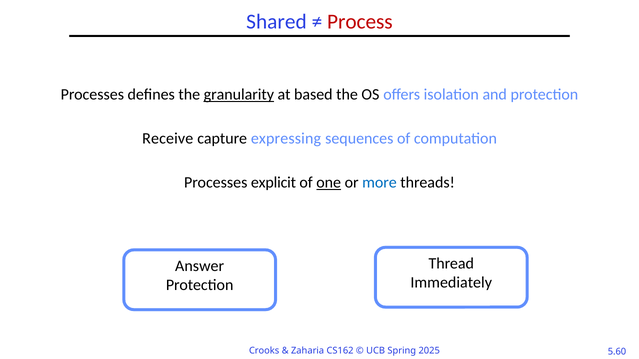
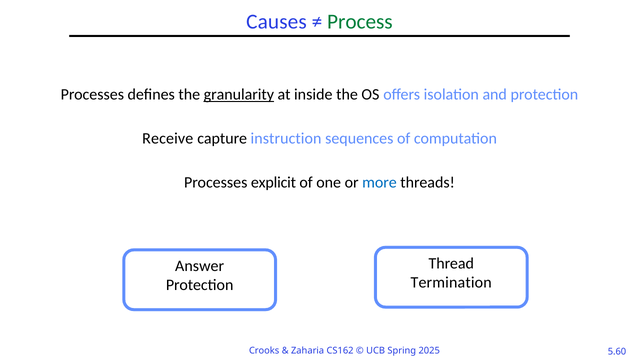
Shared: Shared -> Causes
Process colour: red -> green
based: based -> inside
expressing: expressing -> instruction
one underline: present -> none
Immediately: Immediately -> Termination
